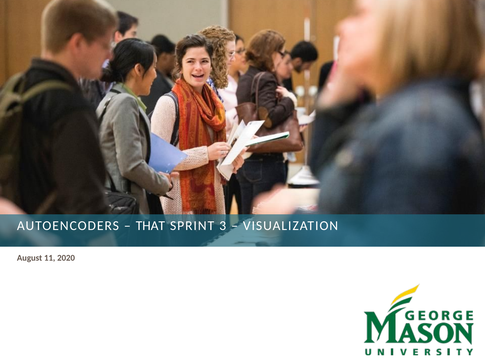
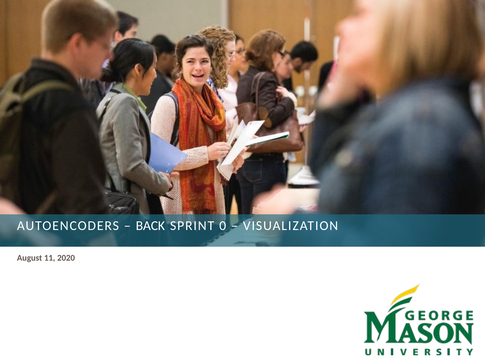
THAT: THAT -> BACK
3: 3 -> 0
